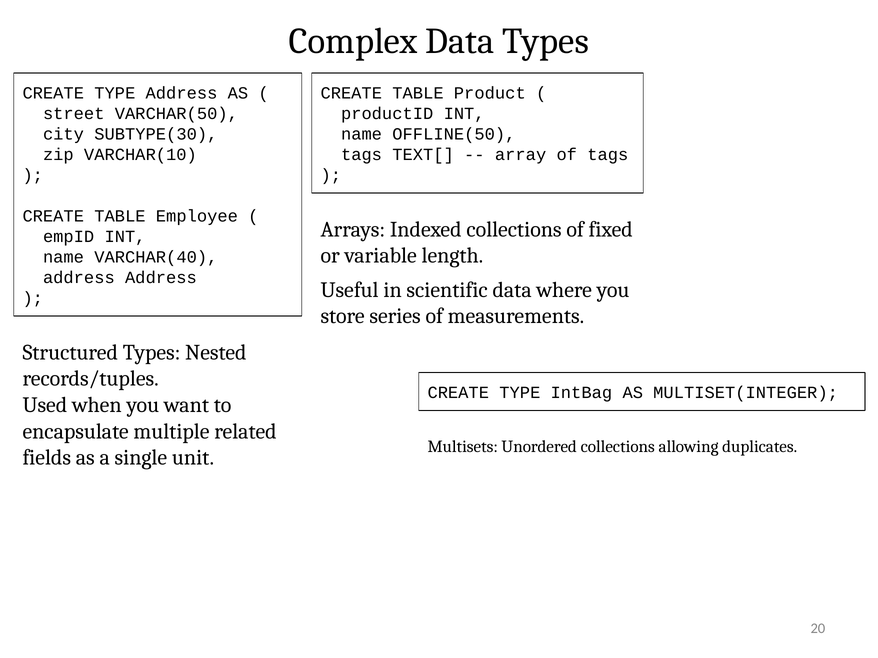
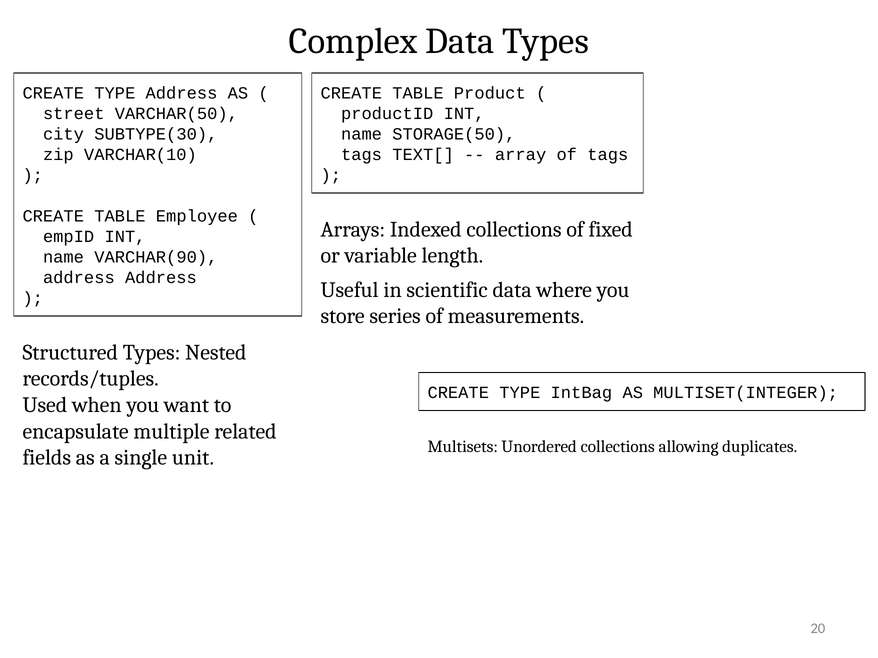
OFFLINE(50: OFFLINE(50 -> STORAGE(50
VARCHAR(40: VARCHAR(40 -> VARCHAR(90
